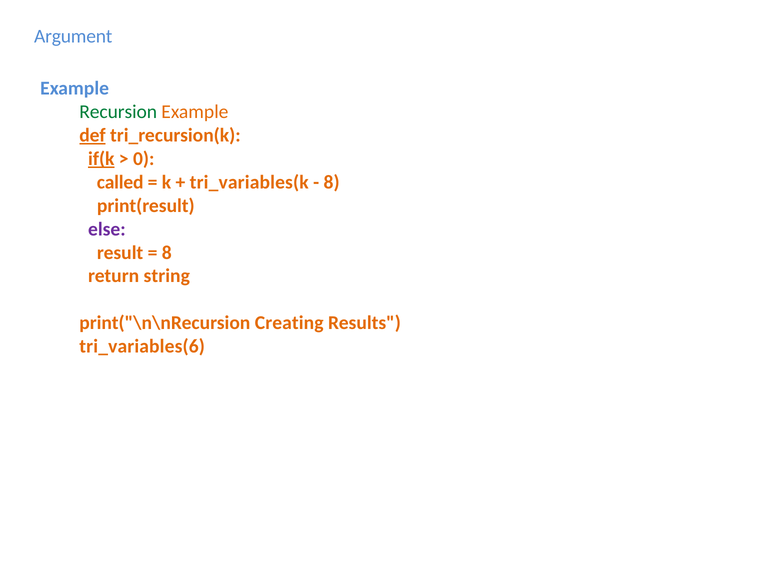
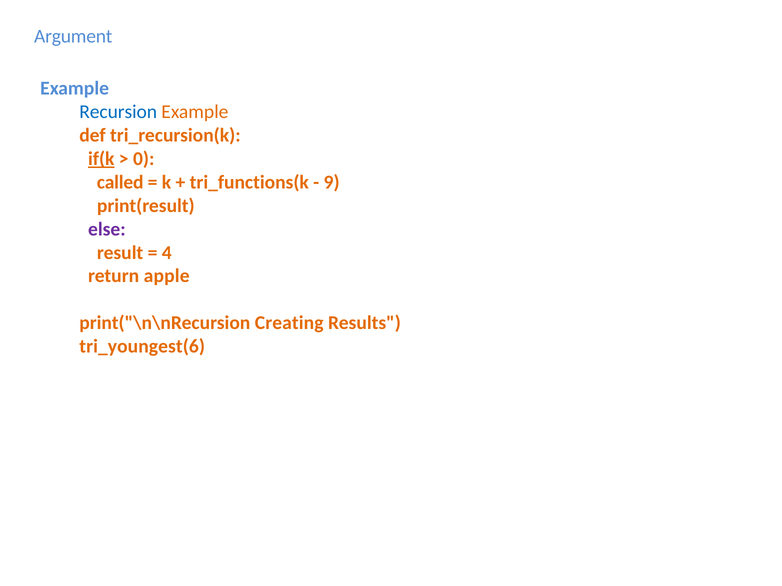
Recursion colour: green -> blue
def underline: present -> none
tri_variables(k: tri_variables(k -> tri_functions(k
8 at (332, 182): 8 -> 9
8 at (167, 253): 8 -> 4
string: string -> apple
tri_variables(6: tri_variables(6 -> tri_youngest(6
